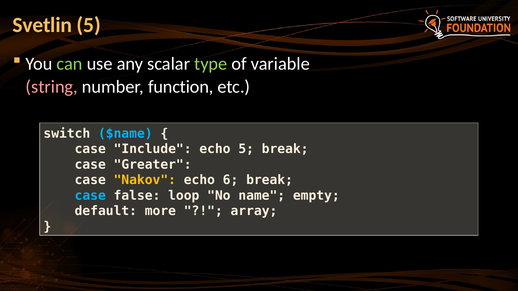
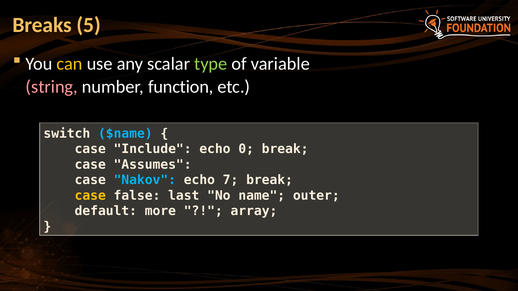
Svetlin: Svetlin -> Breaks
can colour: light green -> yellow
echo 5: 5 -> 0
Greater: Greater -> Assumes
Nakov colour: yellow -> light blue
6: 6 -> 7
case at (90, 196) colour: light blue -> yellow
loop: loop -> last
empty: empty -> outer
